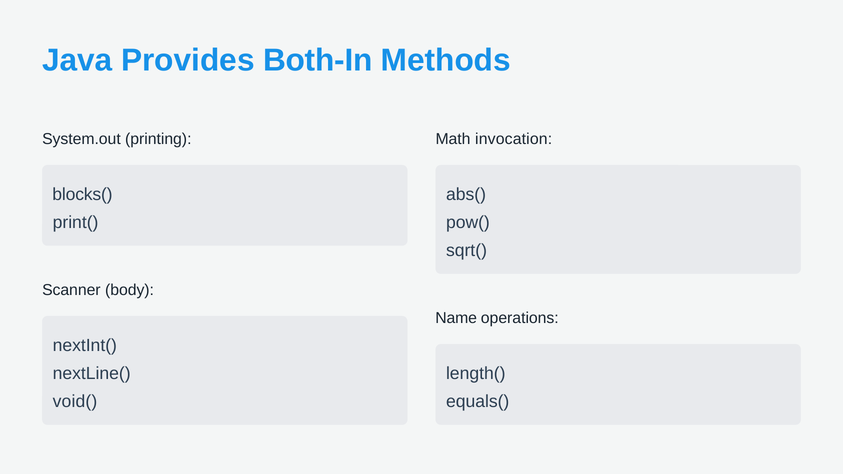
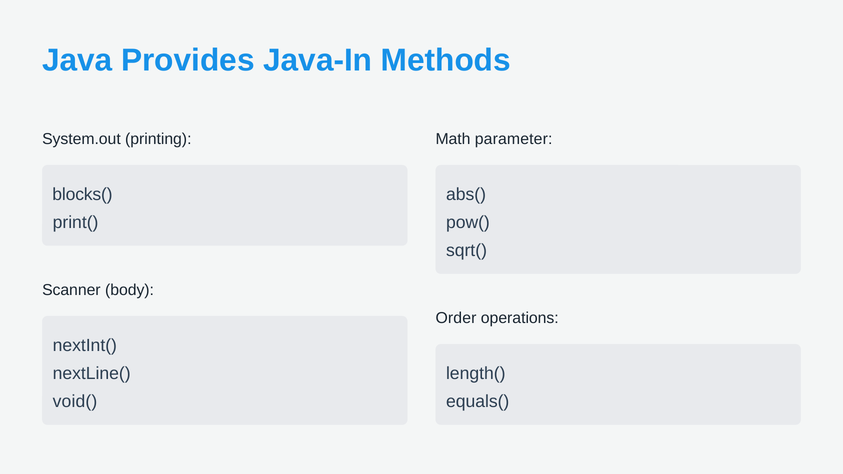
Both-In: Both-In -> Java-In
invocation: invocation -> parameter
Name: Name -> Order
